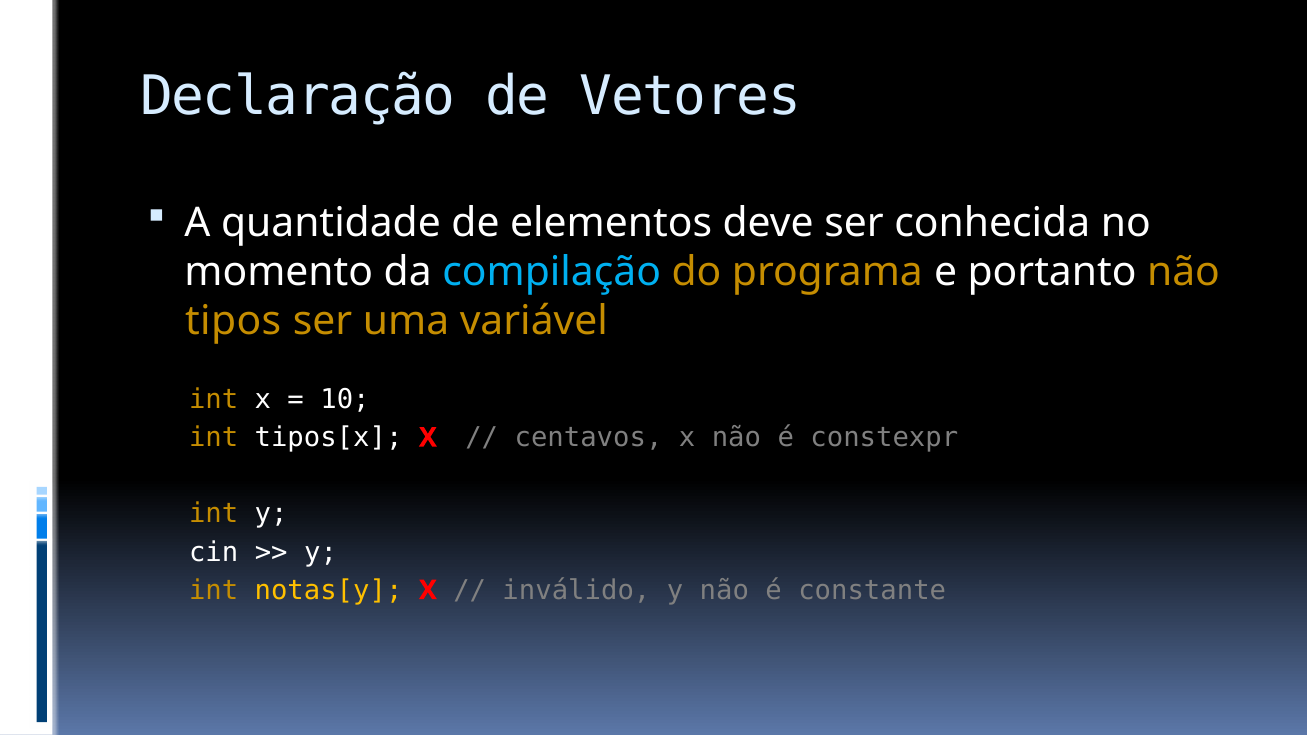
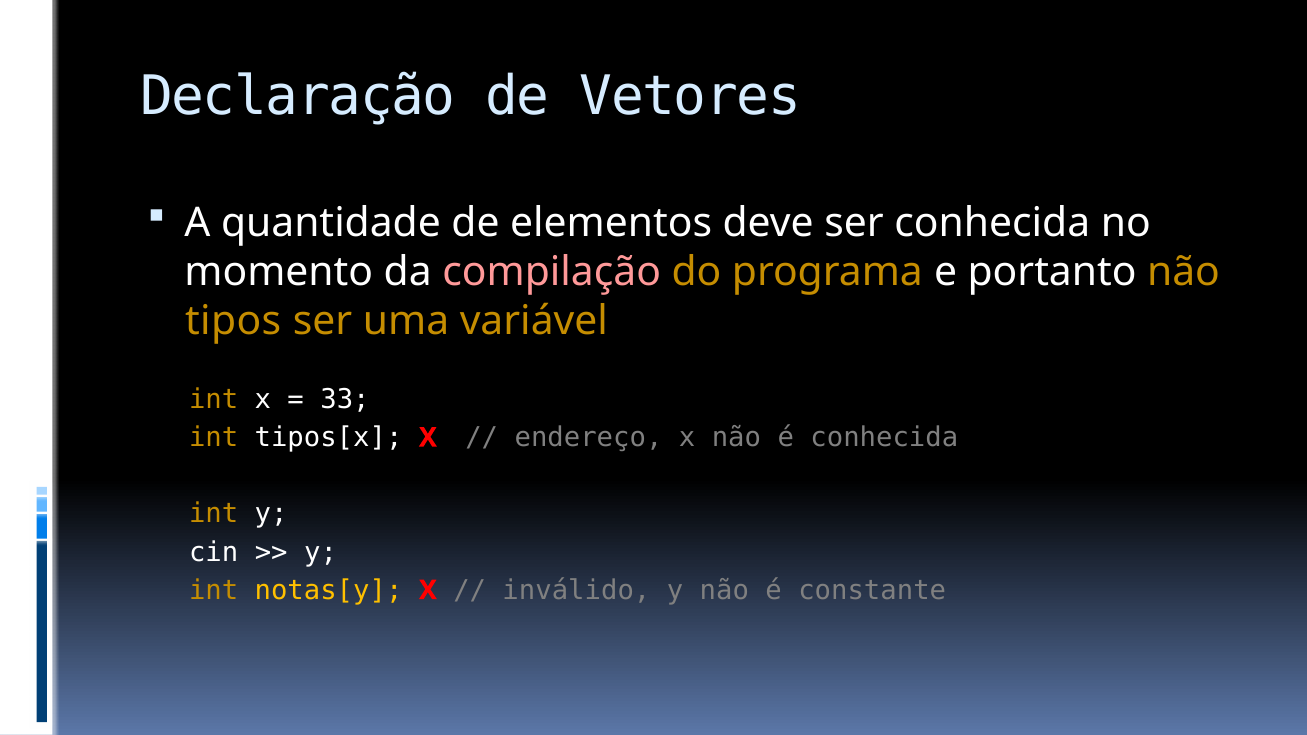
compilação colour: light blue -> pink
10: 10 -> 33
centavos: centavos -> endereço
é constexpr: constexpr -> conhecida
